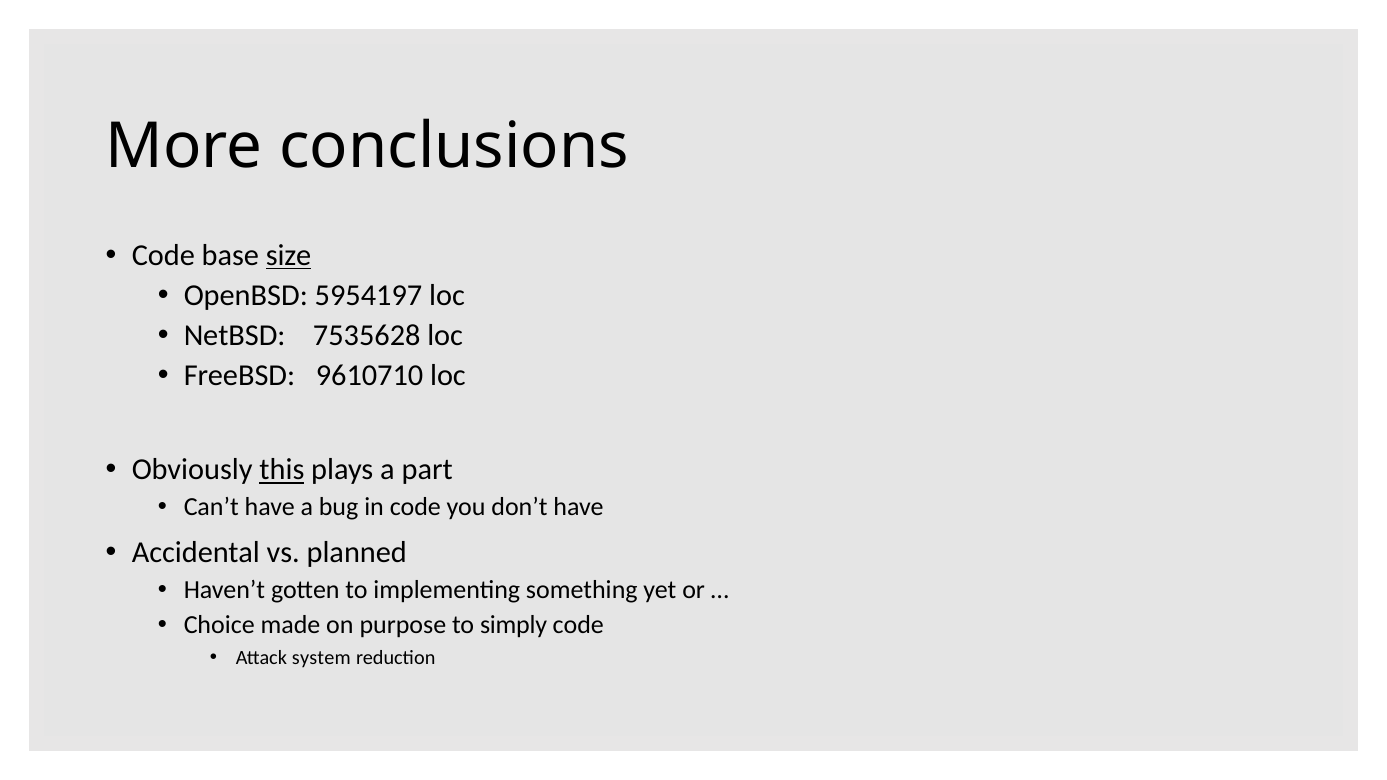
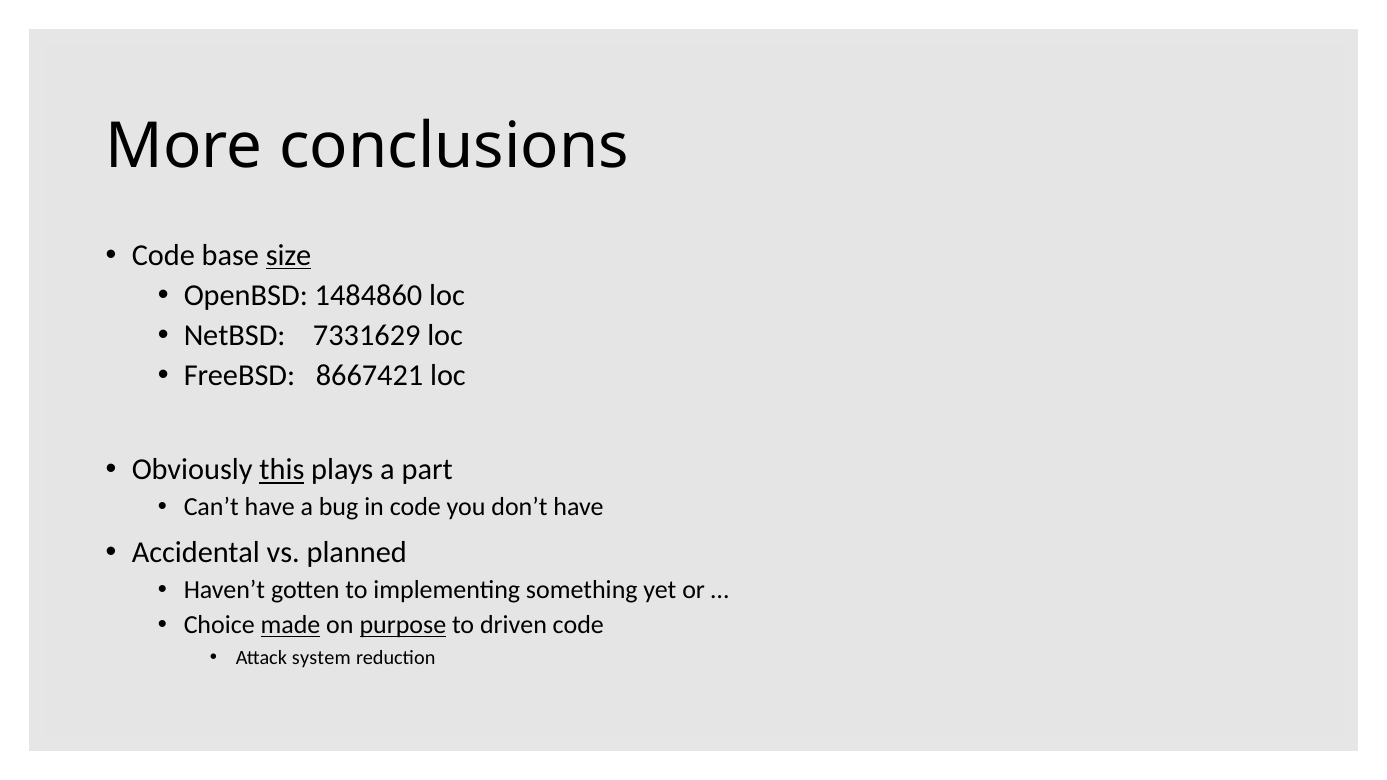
5954197: 5954197 -> 1484860
7535628: 7535628 -> 7331629
9610710: 9610710 -> 8667421
made underline: none -> present
purpose underline: none -> present
simply: simply -> driven
